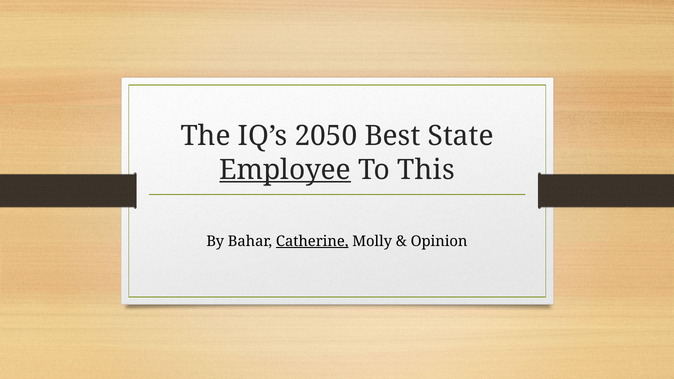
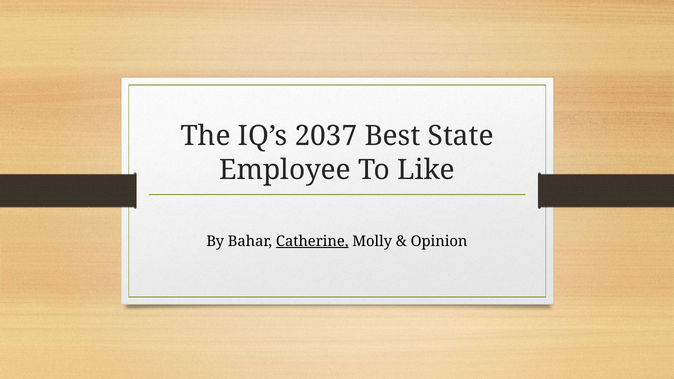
2050: 2050 -> 2037
Employee underline: present -> none
This: This -> Like
